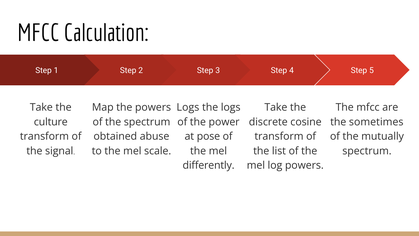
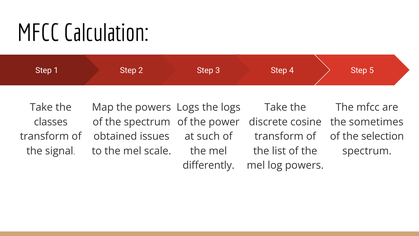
culture: culture -> classes
abuse: abuse -> issues
pose: pose -> such
mutually: mutually -> selection
